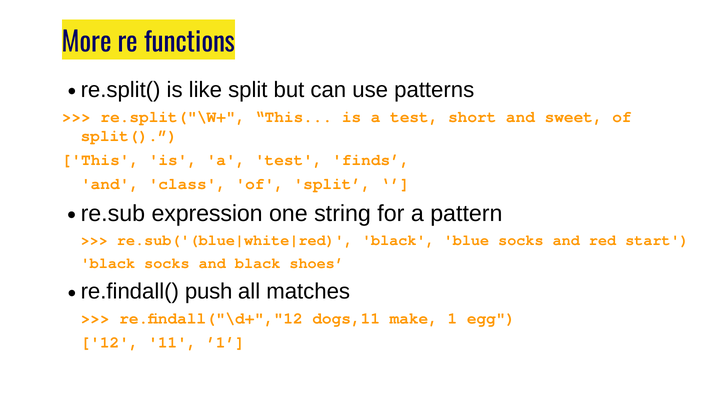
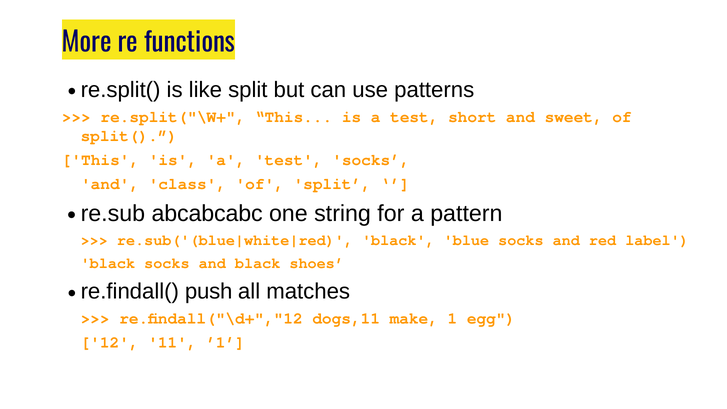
test finds: finds -> socks
expression: expression -> abcabcabc
start: start -> label
